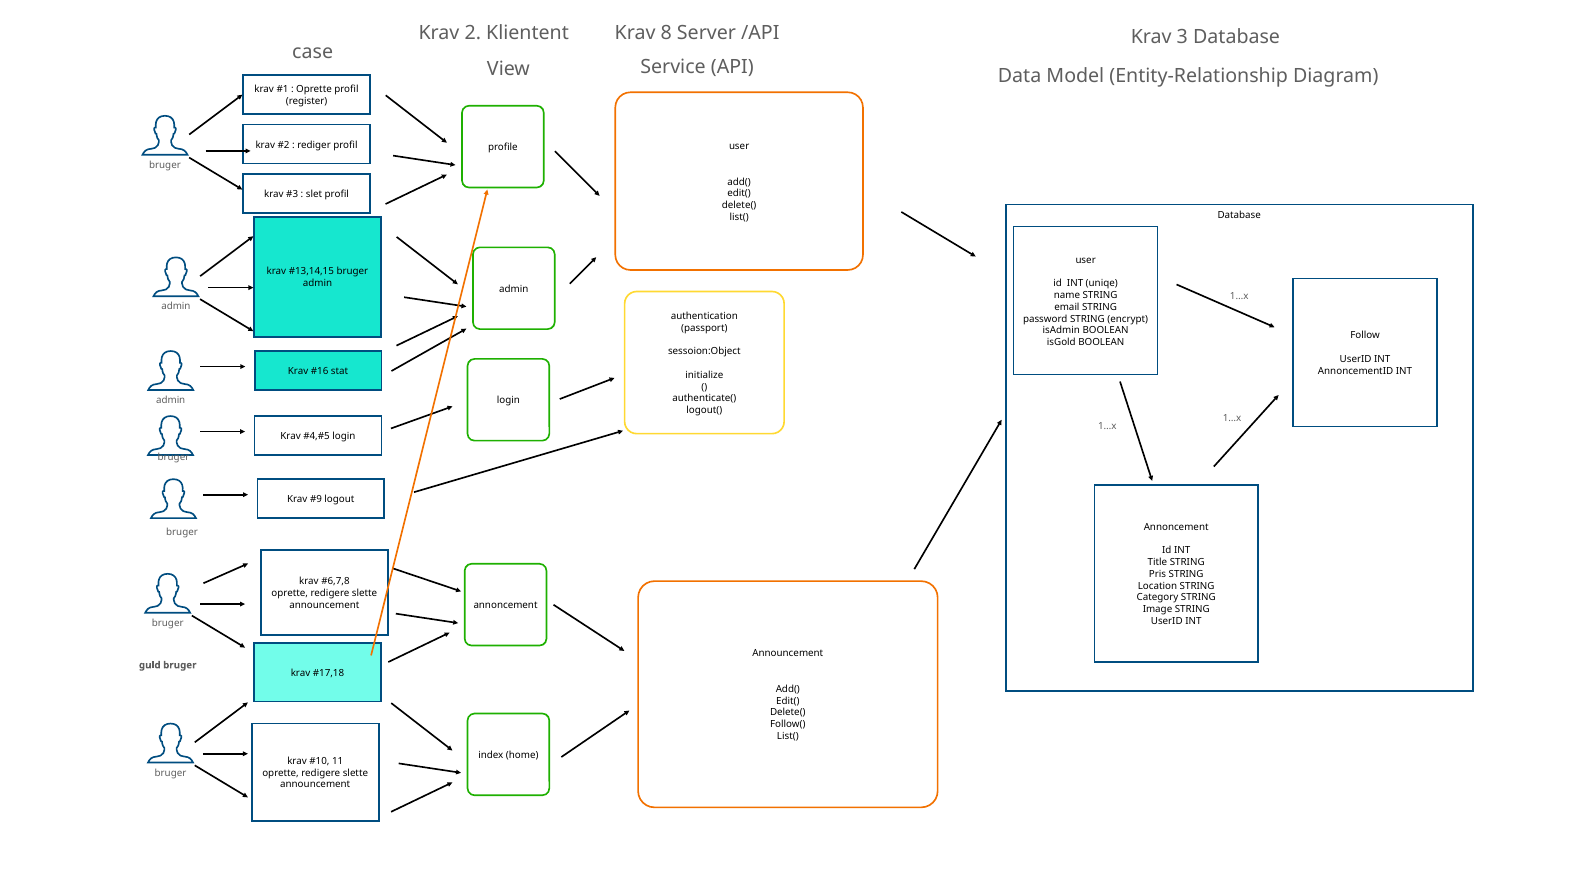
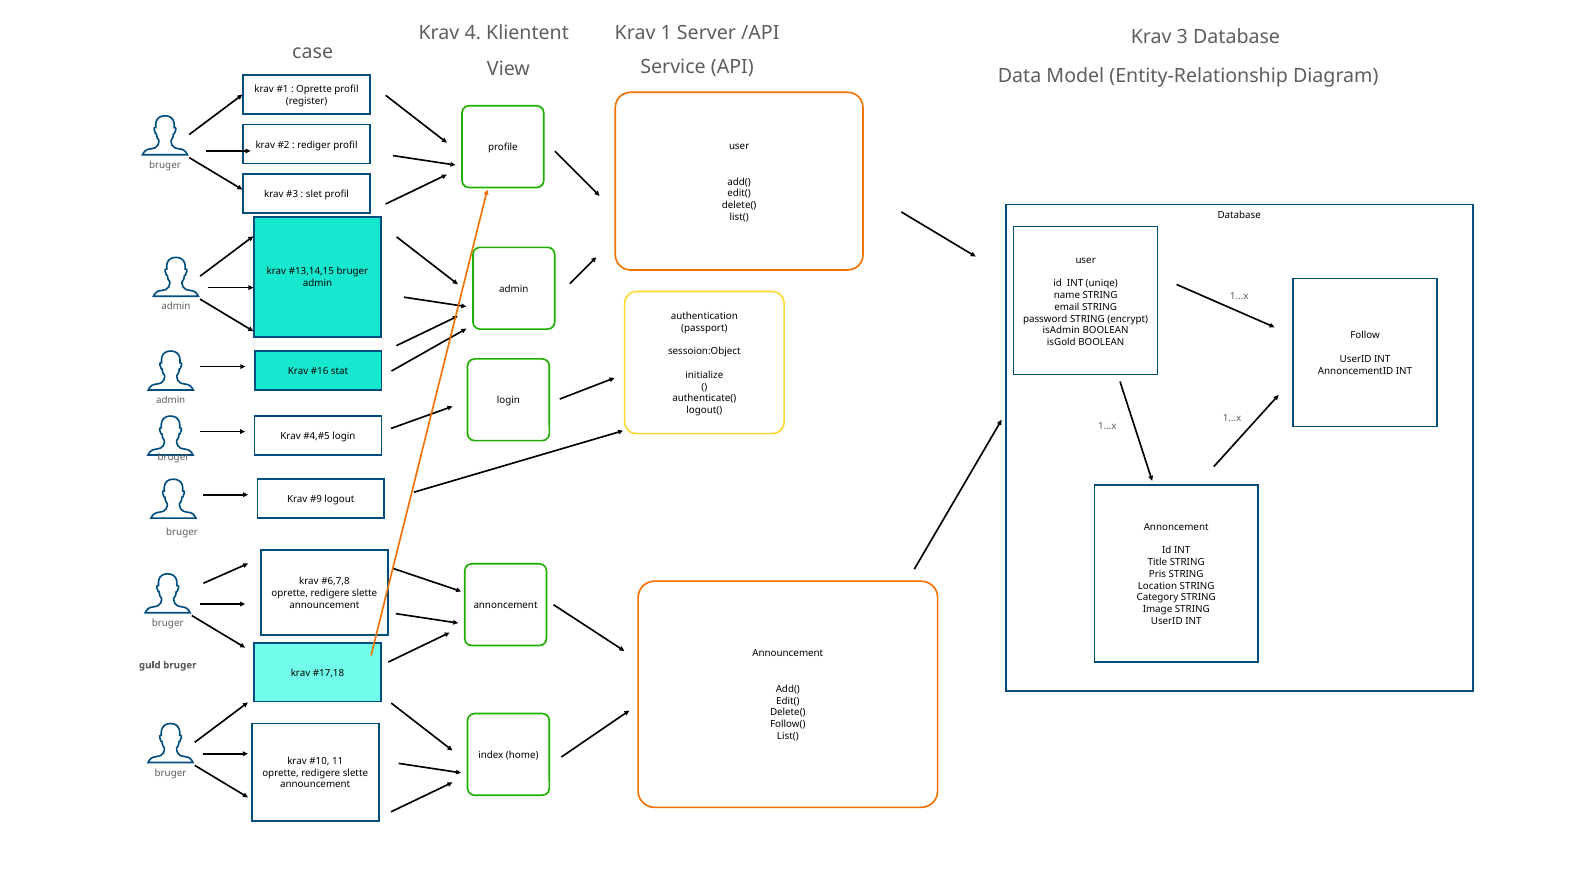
2: 2 -> 4
8: 8 -> 1
